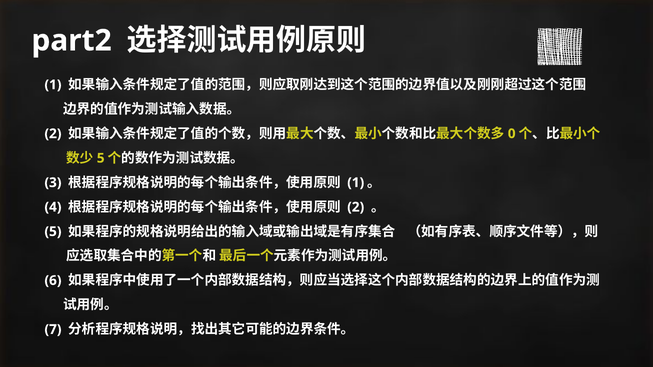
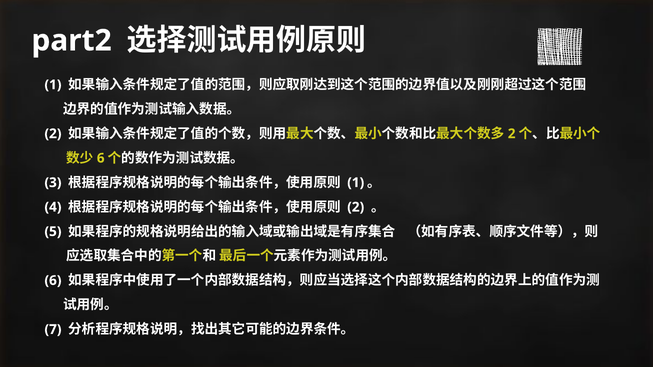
0 at (512, 134): 0 -> 2
5 at (101, 158): 5 -> 6
